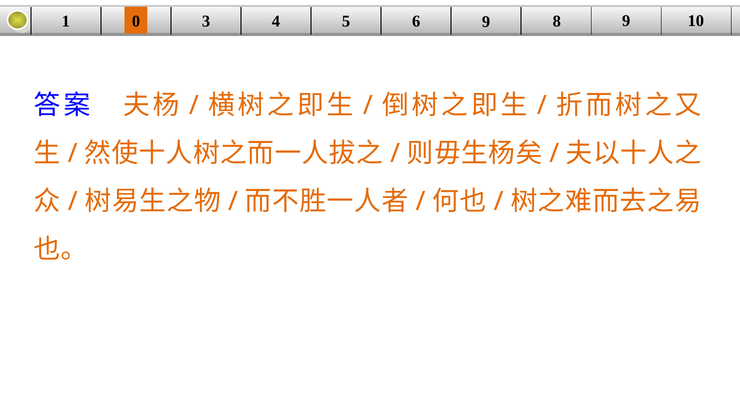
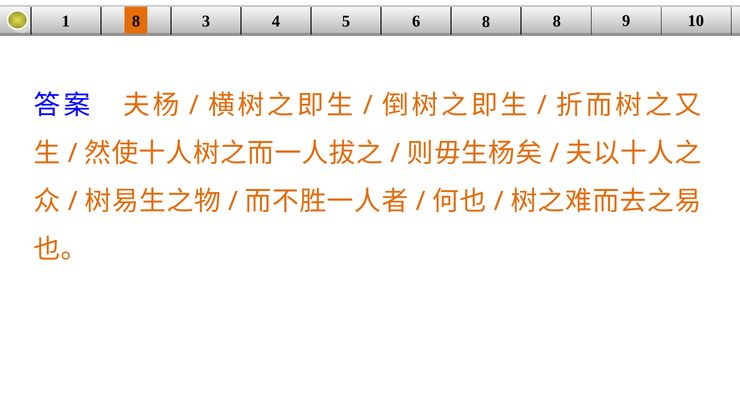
1 0: 0 -> 8
6 9: 9 -> 8
